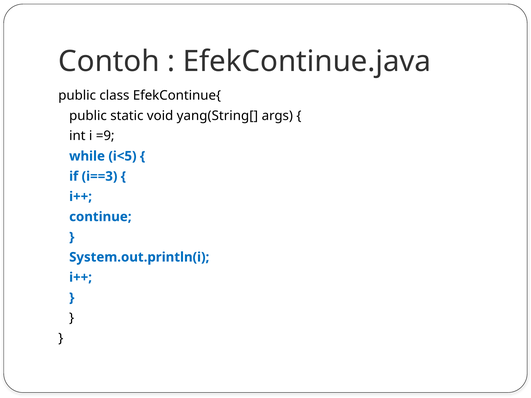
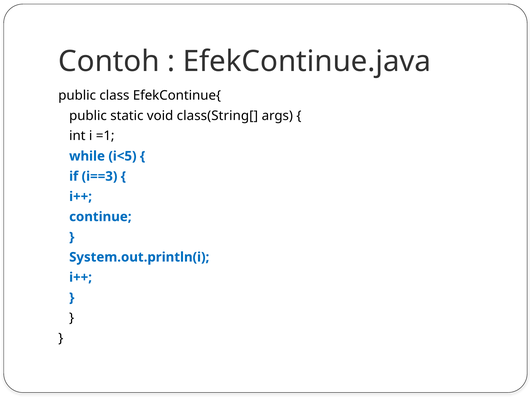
yang(String[: yang(String[ -> class(String[
=9: =9 -> =1
